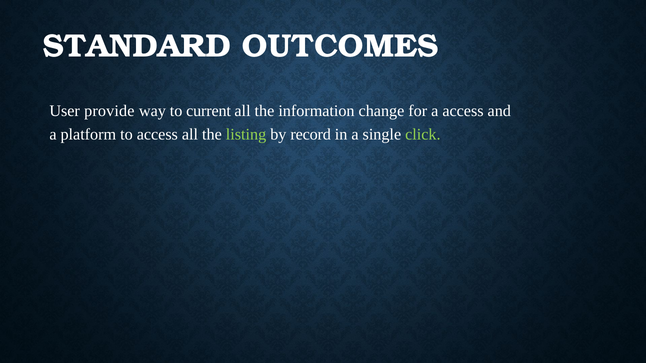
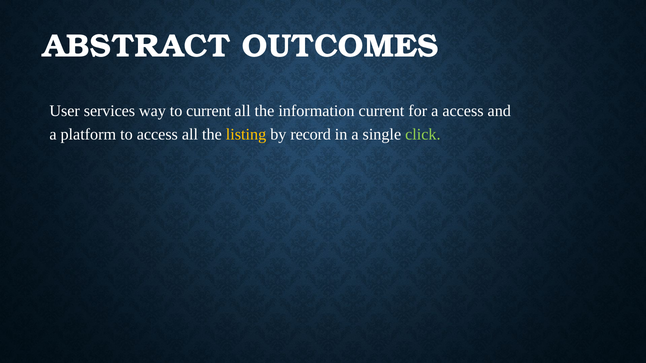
STANDARD: STANDARD -> ABSTRACT
provide: provide -> services
information change: change -> current
listing colour: light green -> yellow
